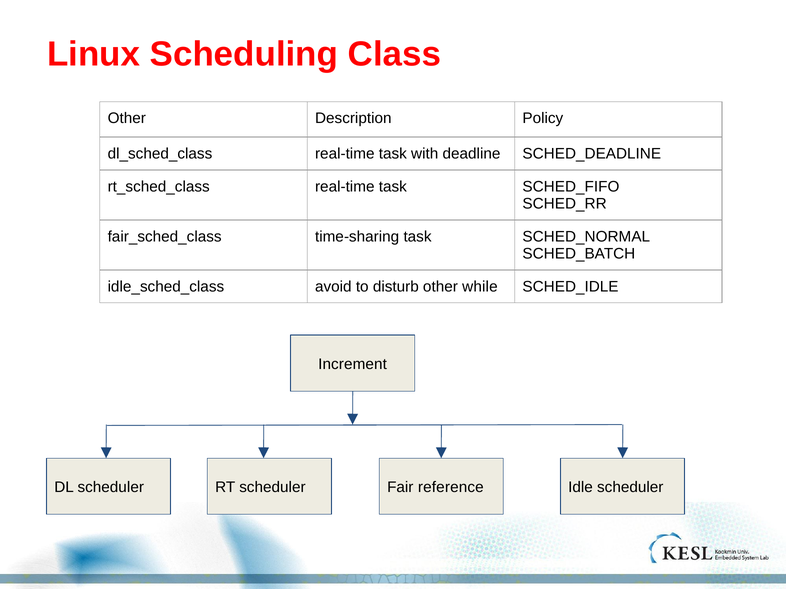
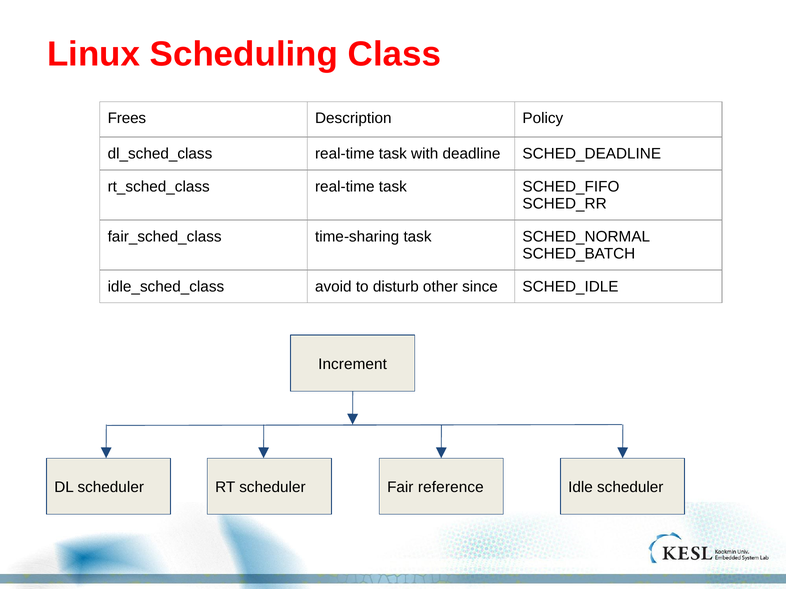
Other at (127, 118): Other -> Frees
while: while -> since
